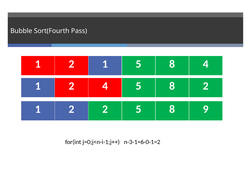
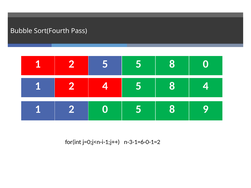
1 2 1: 1 -> 5
8 4: 4 -> 0
8 2: 2 -> 4
2 2: 2 -> 0
